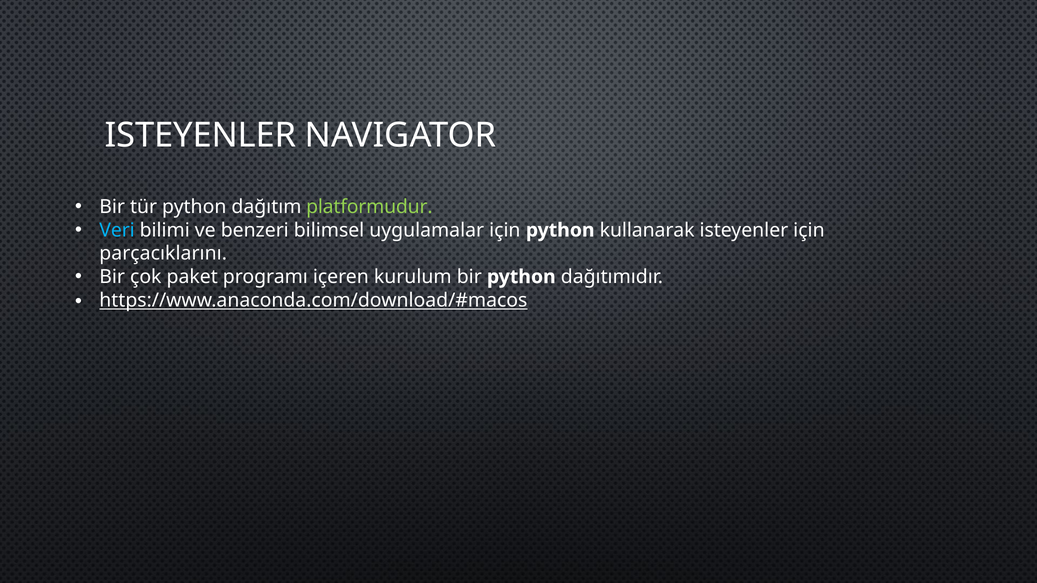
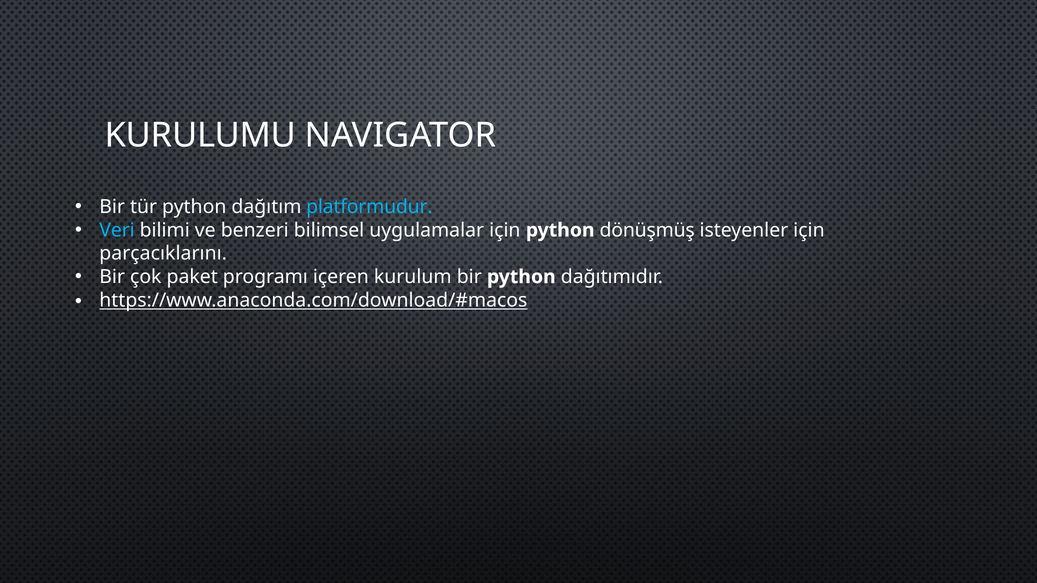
ISTEYENLER at (200, 135): ISTEYENLER -> KURULUMU
platformudur colour: light green -> light blue
kullanarak: kullanarak -> dönüşmüş
